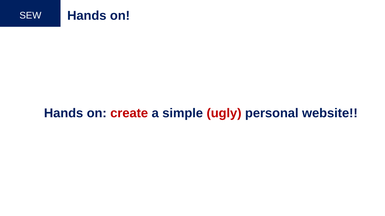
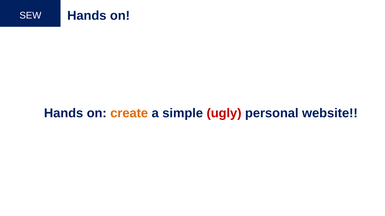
create colour: red -> orange
